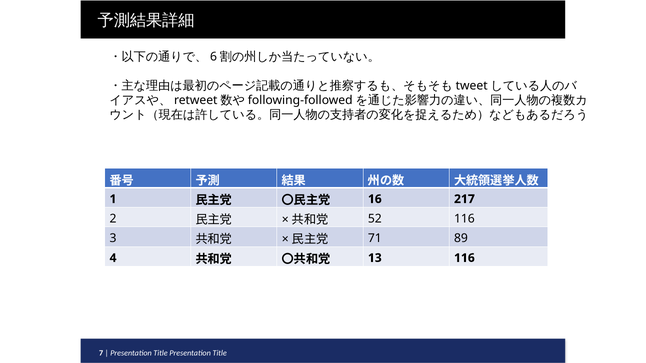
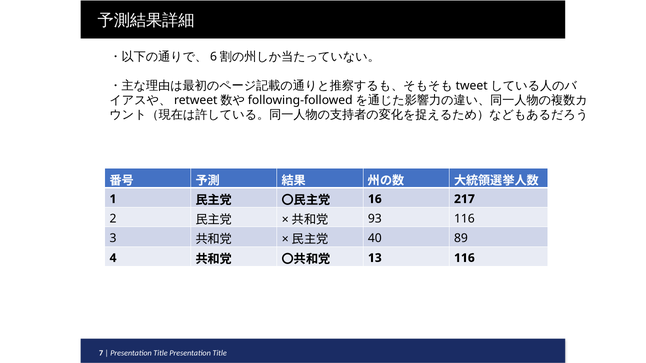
52: 52 -> 93
71: 71 -> 40
